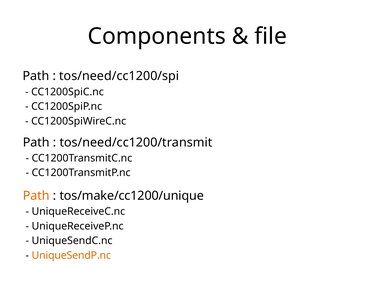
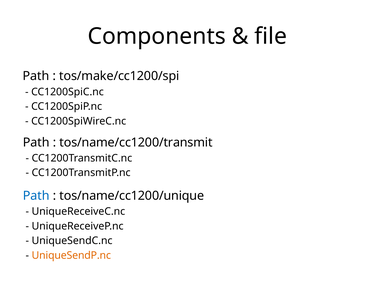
tos/need/cc1200/spi: tos/need/cc1200/spi -> tos/make/cc1200/spi
tos/need/cc1200/transmit: tos/need/cc1200/transmit -> tos/name/cc1200/transmit
Path at (36, 195) colour: orange -> blue
tos/make/cc1200/unique: tos/make/cc1200/unique -> tos/name/cc1200/unique
